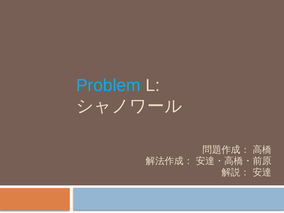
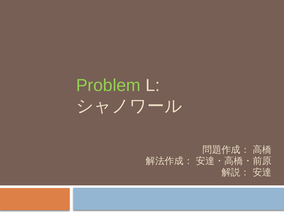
Problem colour: light blue -> light green
